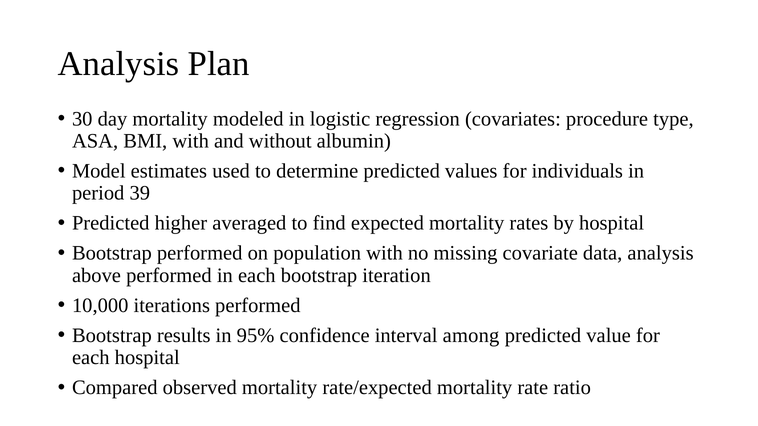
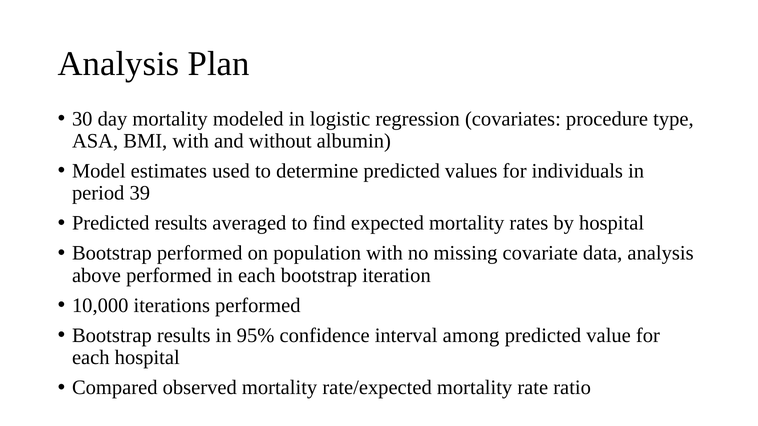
Predicted higher: higher -> results
